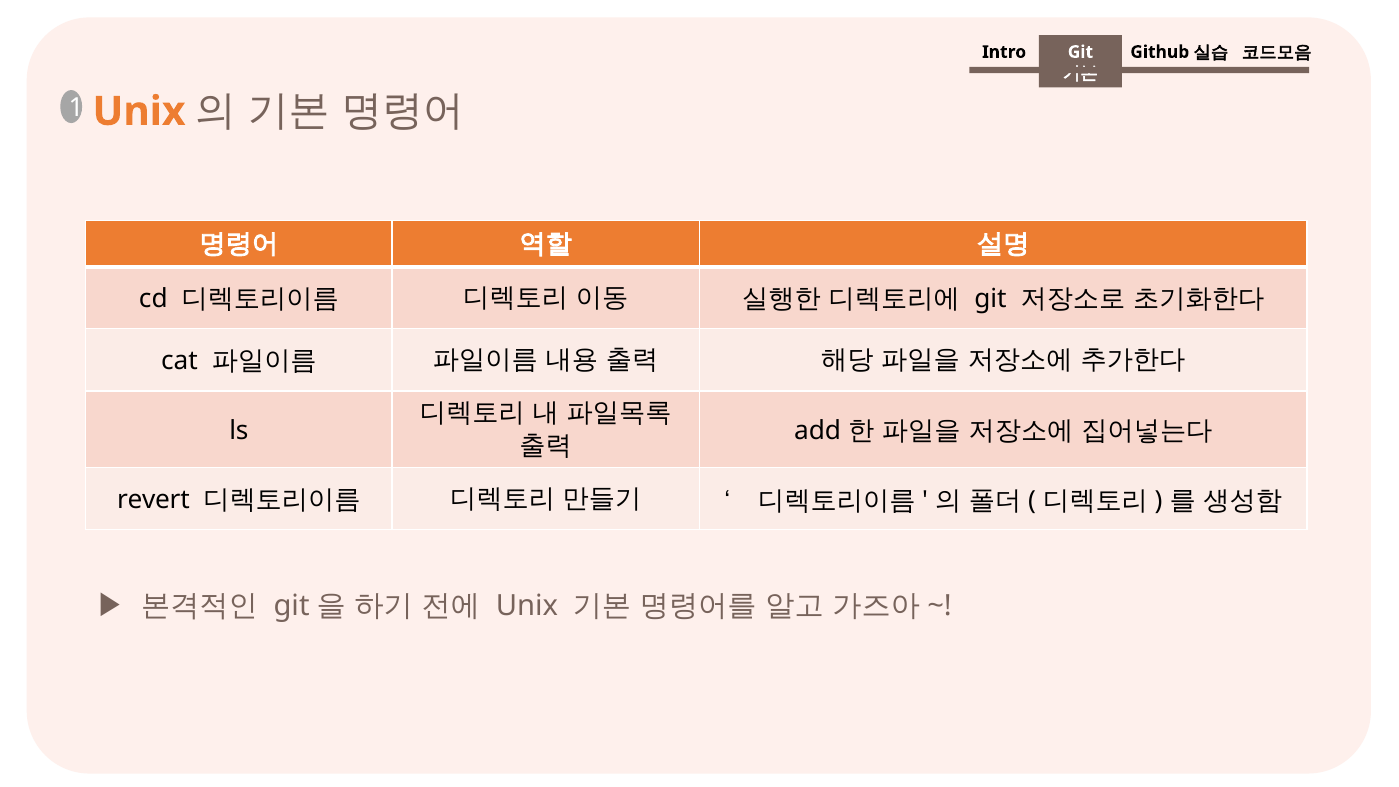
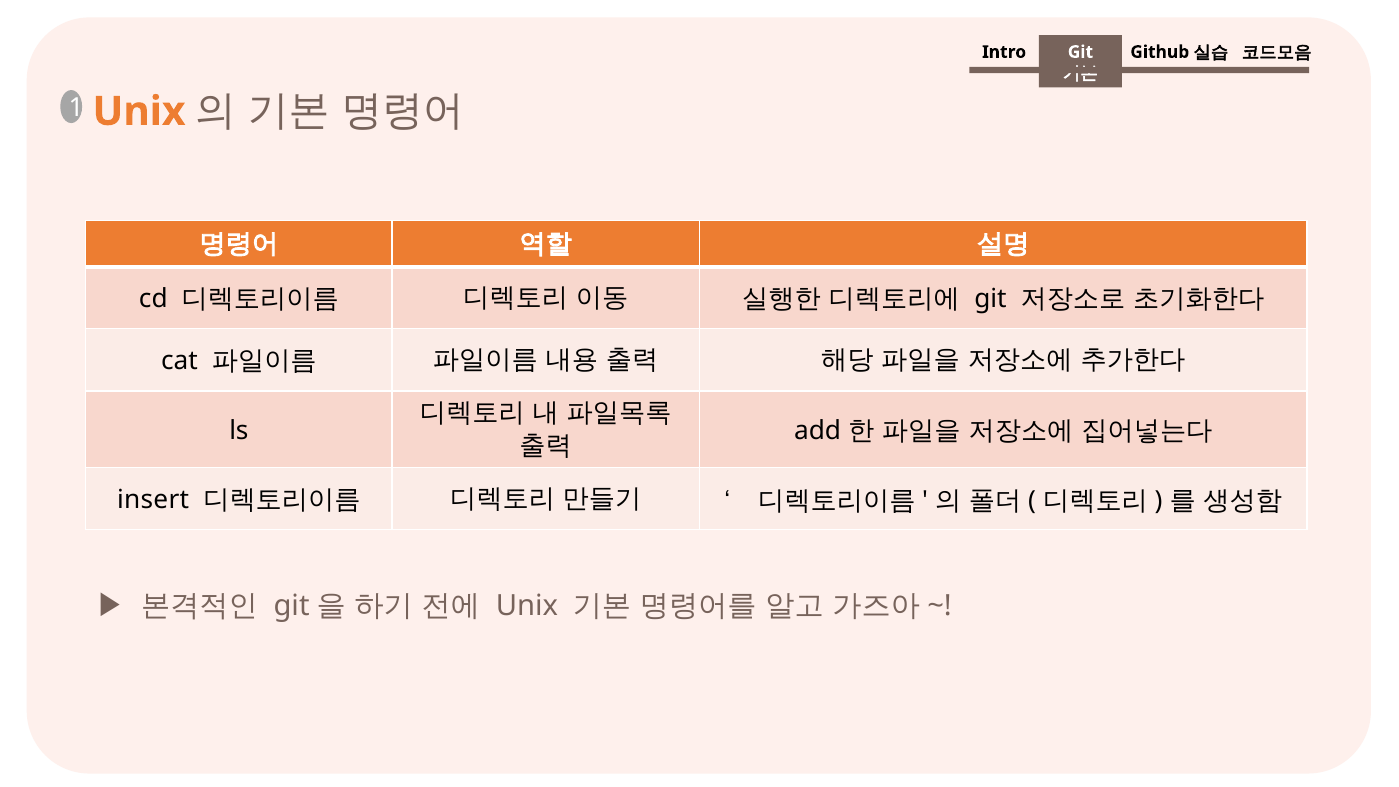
revert: revert -> insert
